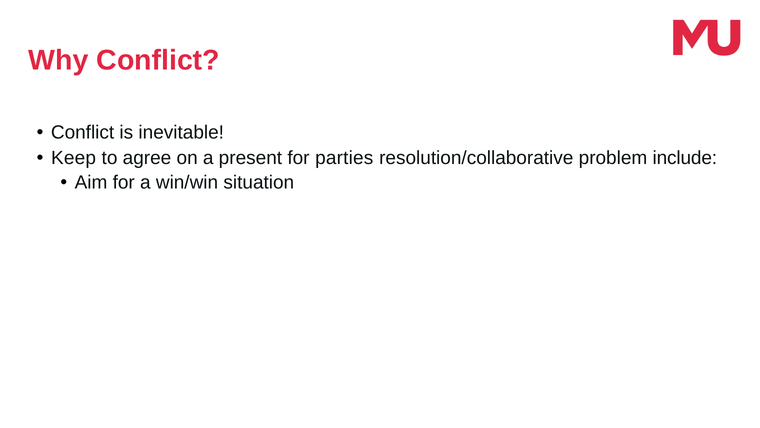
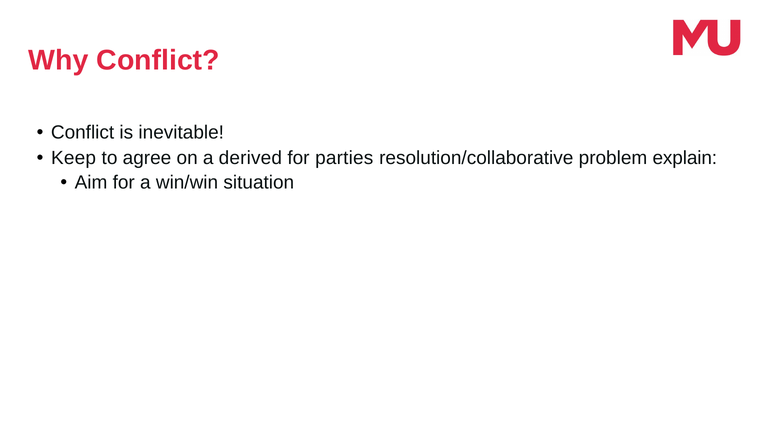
present: present -> derived
include: include -> explain
